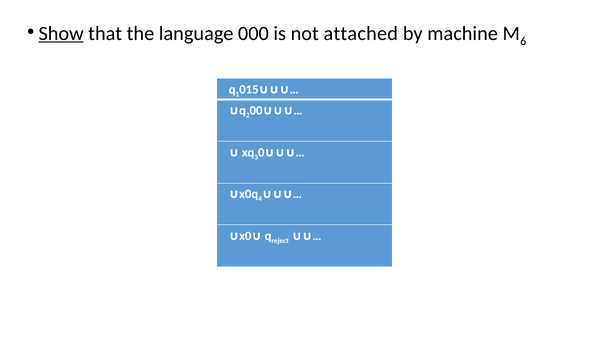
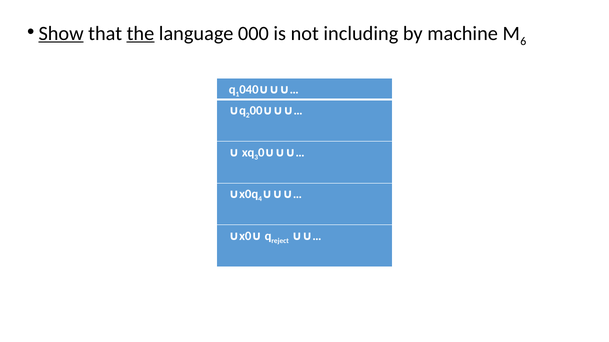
the underline: none -> present
attached: attached -> including
015: 015 -> 040
